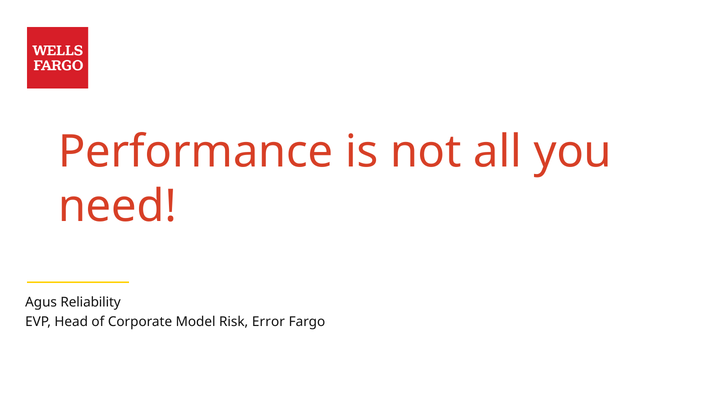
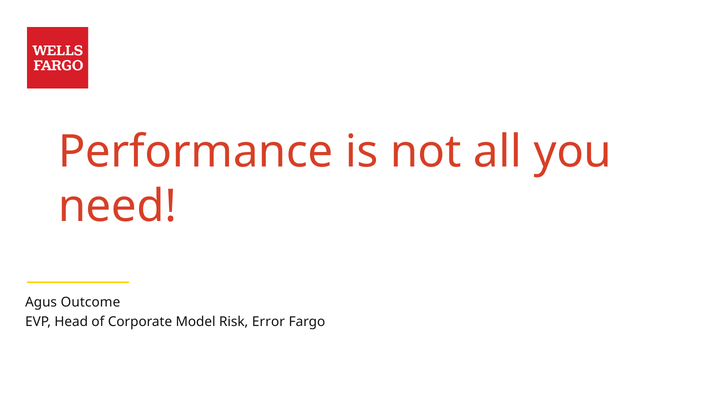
Reliability: Reliability -> Outcome
